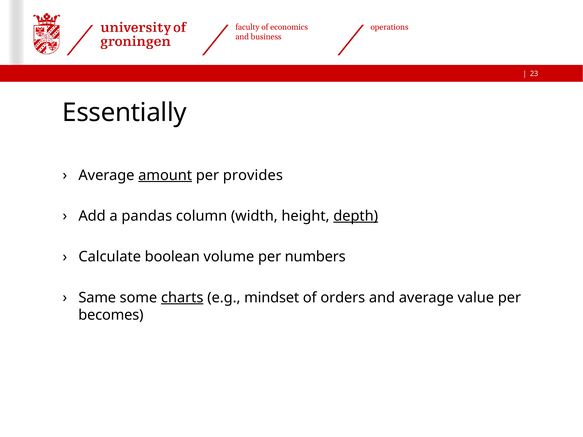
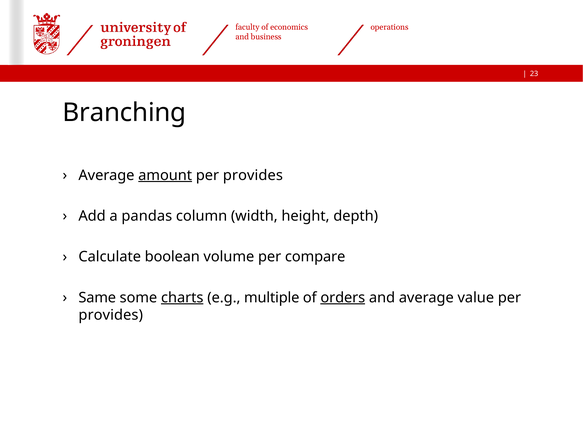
Essentially: Essentially -> Branching
depth underline: present -> none
numbers: numbers -> compare
mindset: mindset -> multiple
orders underline: none -> present
becomes at (111, 315): becomes -> provides
